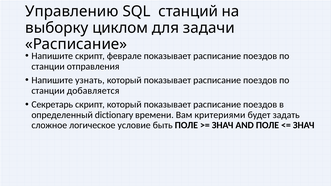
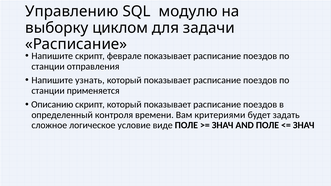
станций: станций -> модулю
добавляется: добавляется -> применяется
Секретарь: Секретарь -> Описанию
dictionary: dictionary -> контроля
быть: быть -> виде
